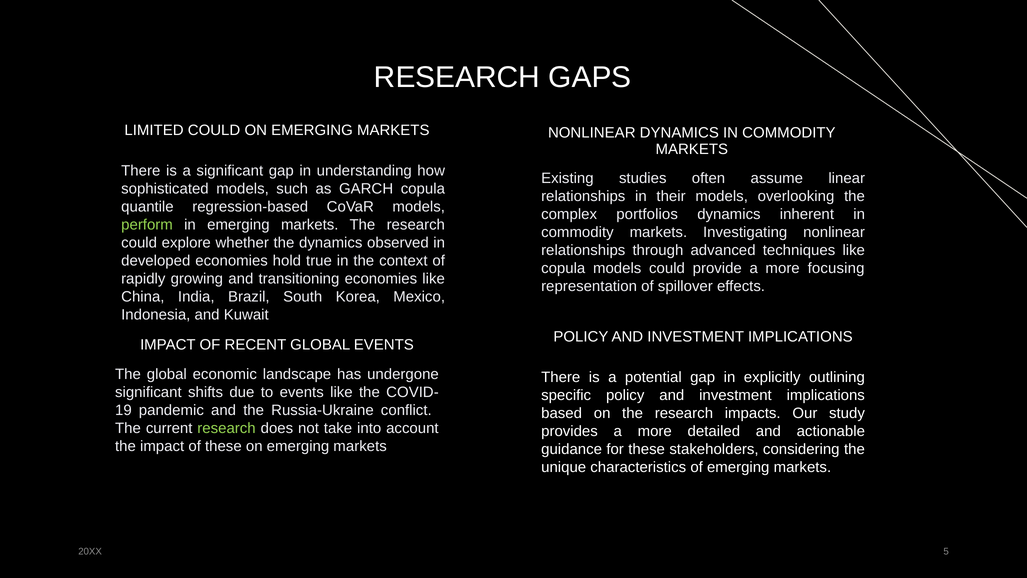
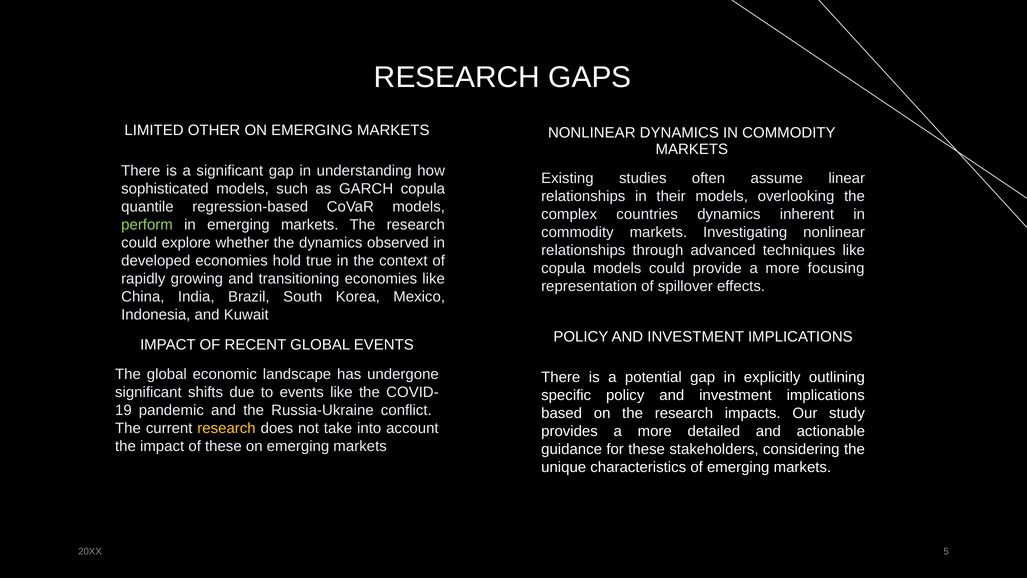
LIMITED COULD: COULD -> OTHER
portfolios: portfolios -> countries
research at (227, 428) colour: light green -> yellow
